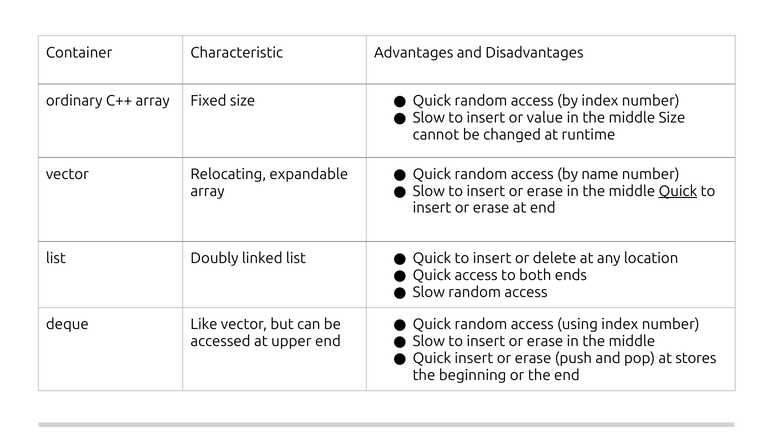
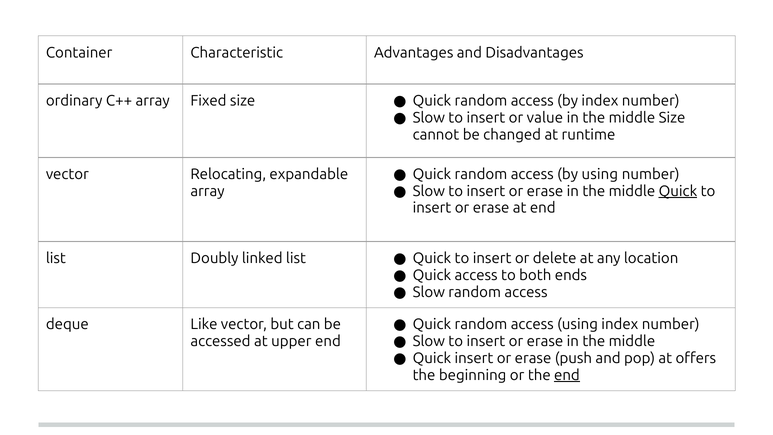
by name: name -> using
stores: stores -> offers
end at (567, 375) underline: none -> present
